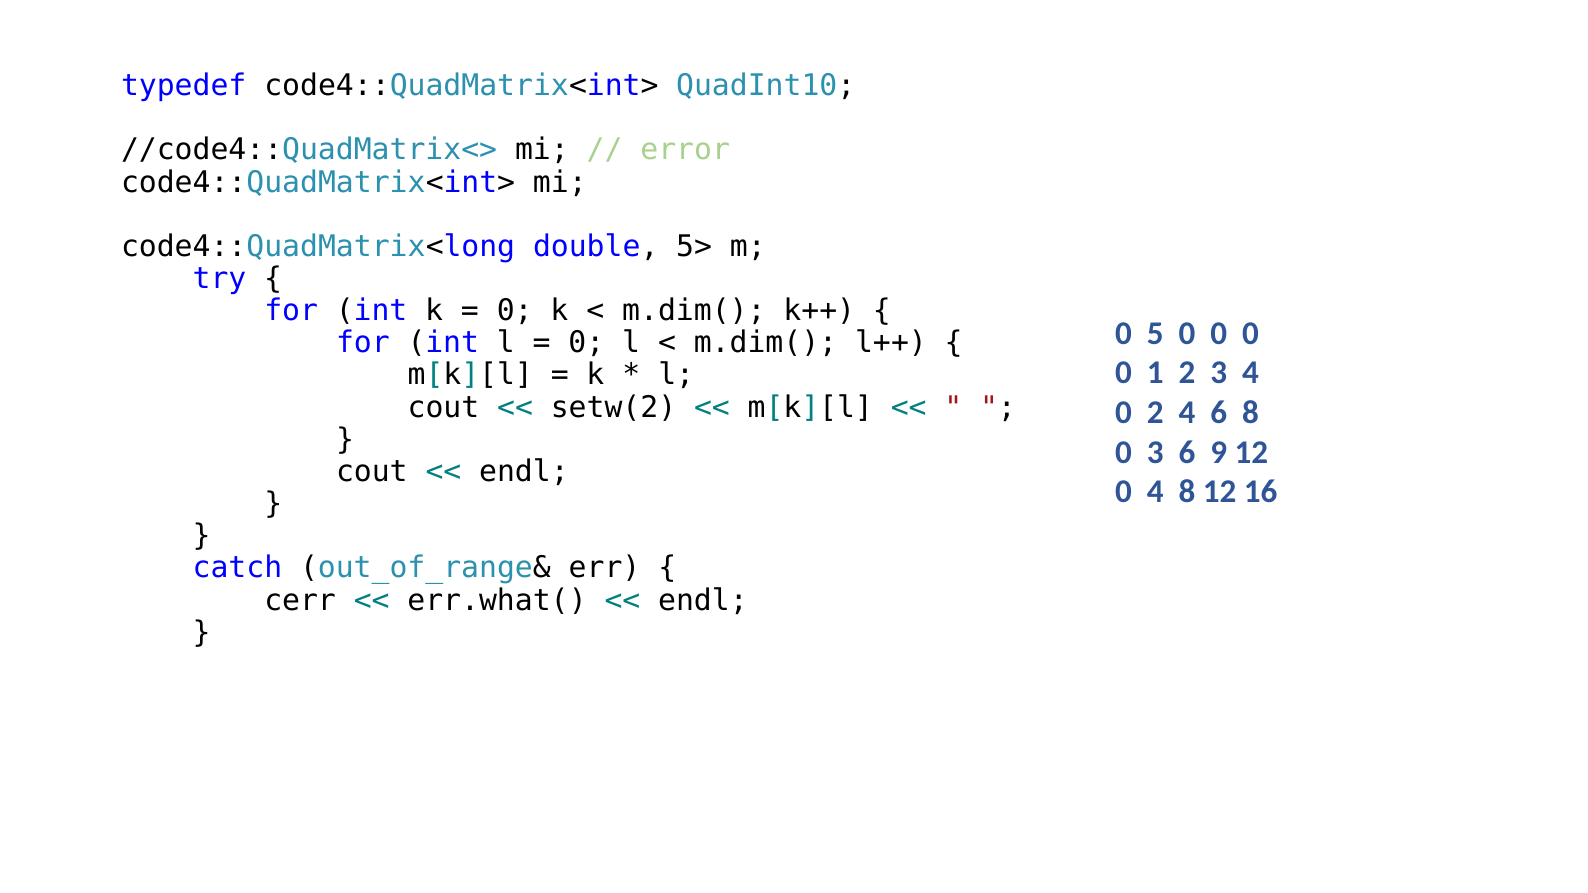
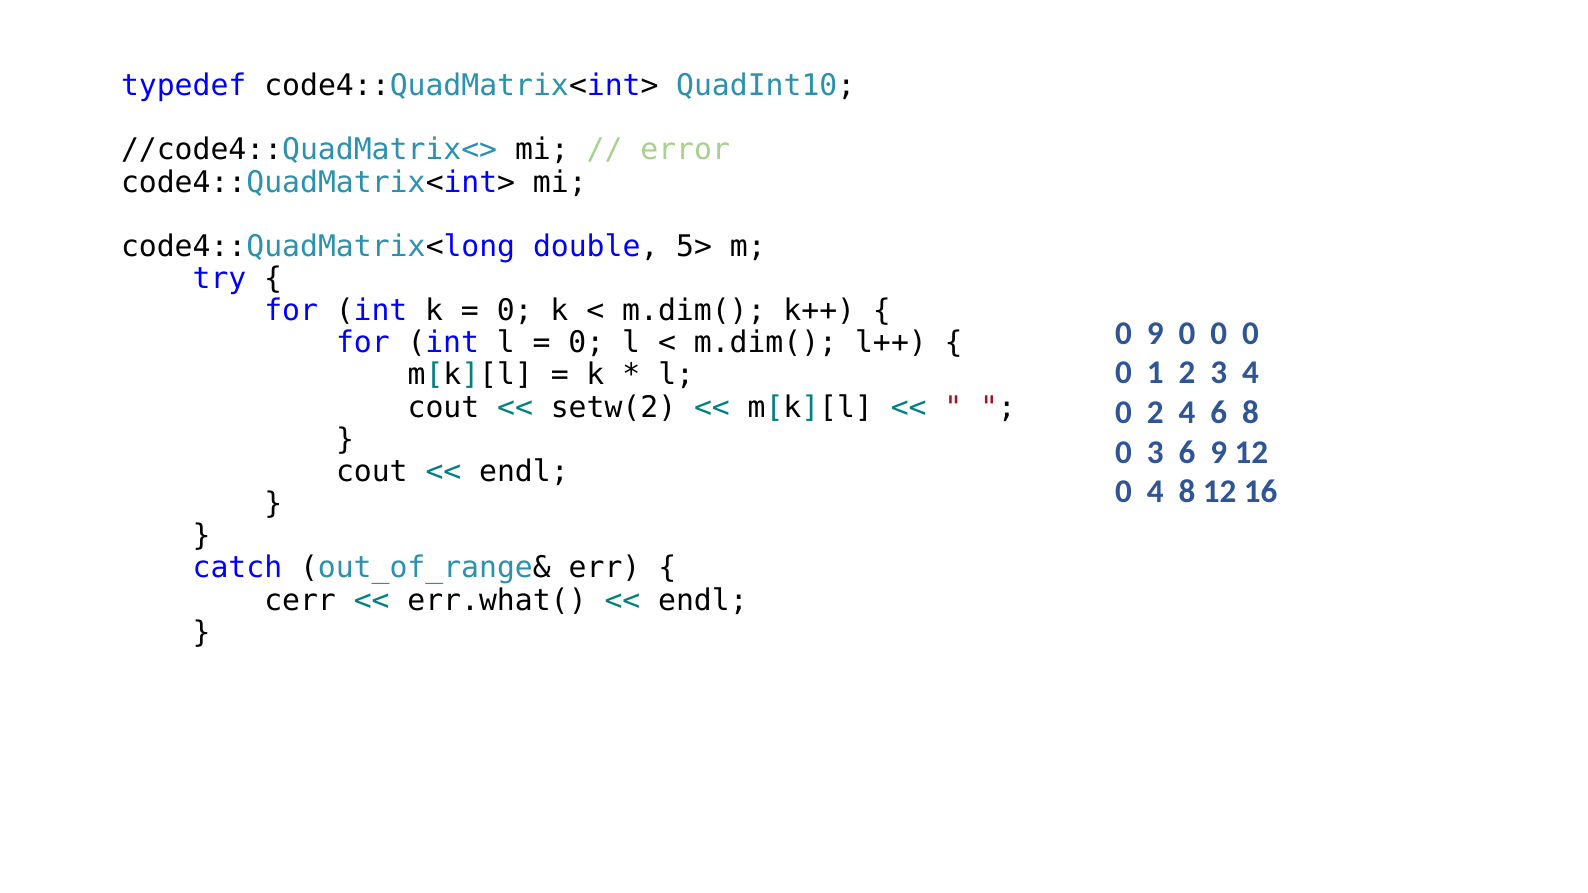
0 5: 5 -> 9
